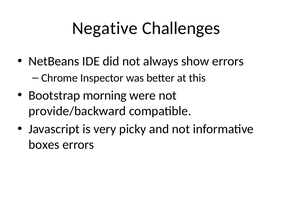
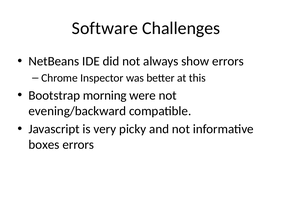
Negative: Negative -> Software
provide/backward: provide/backward -> evening/backward
